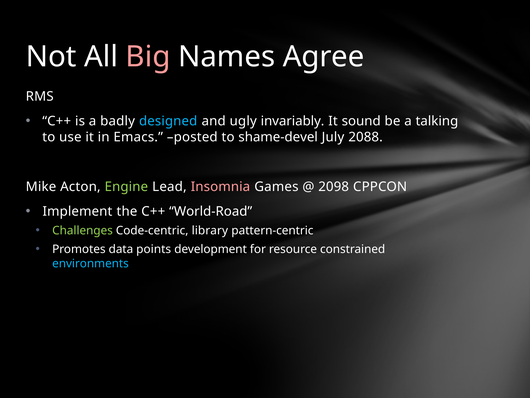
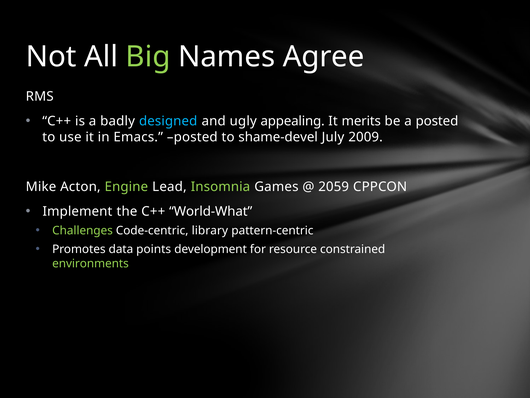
Big colour: pink -> light green
invariably: invariably -> appealing
sound: sound -> merits
a talking: talking -> posted
2088: 2088 -> 2009
Insomnia colour: pink -> light green
2098: 2098 -> 2059
World-Road: World-Road -> World-What
environments colour: light blue -> light green
